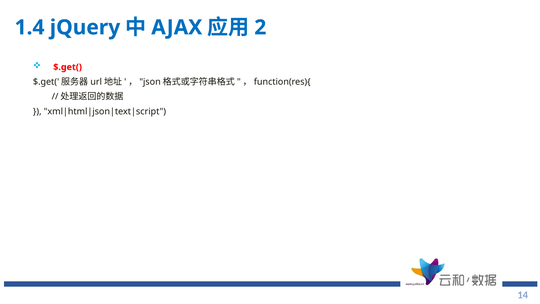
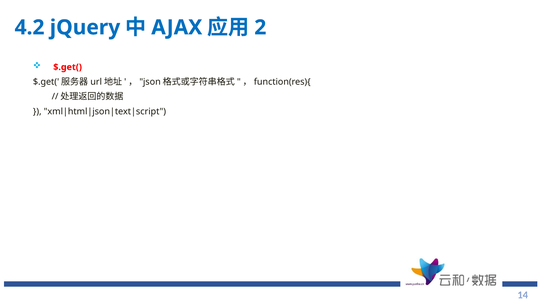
1.4: 1.4 -> 4.2
